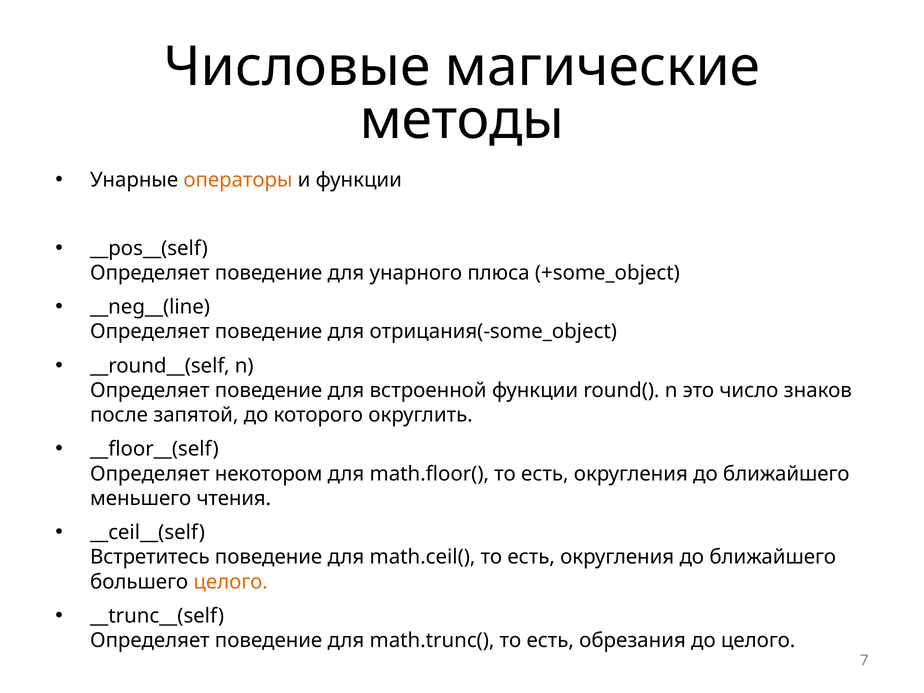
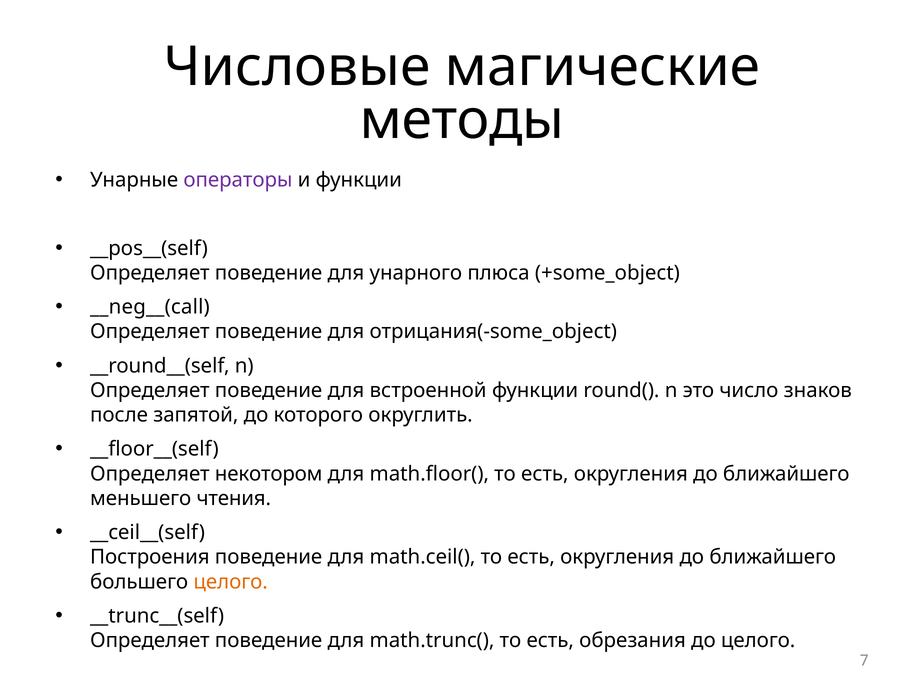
операторы colour: orange -> purple
__neg__(line: __neg__(line -> __neg__(call
Встретитесь: Встретитесь -> Построения
